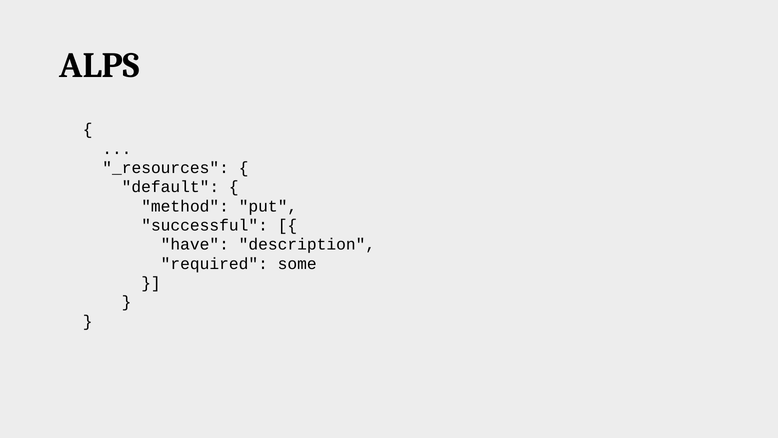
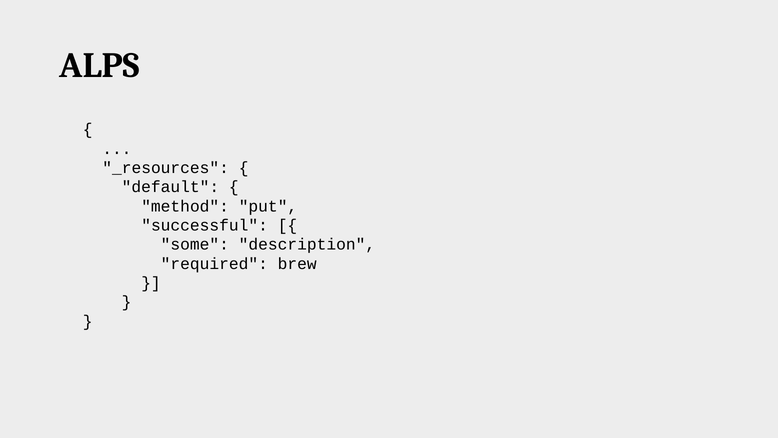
have: have -> some
some: some -> brew
